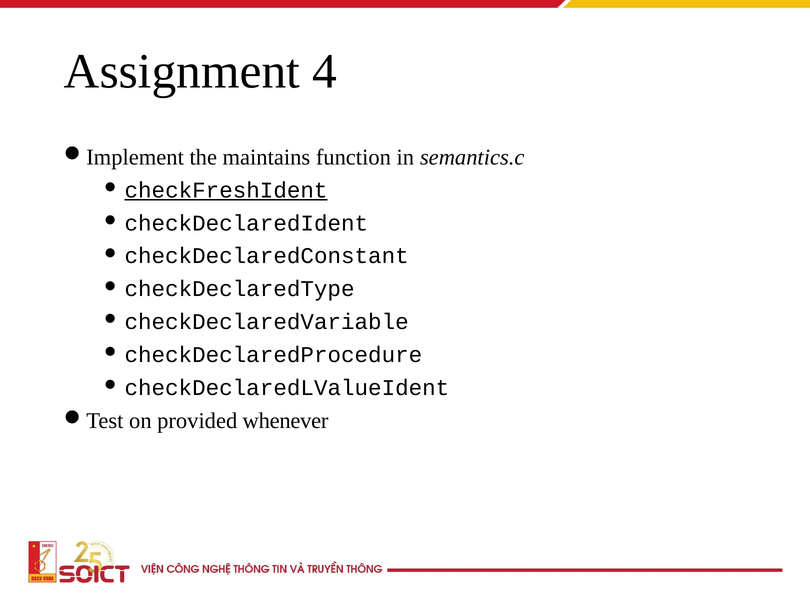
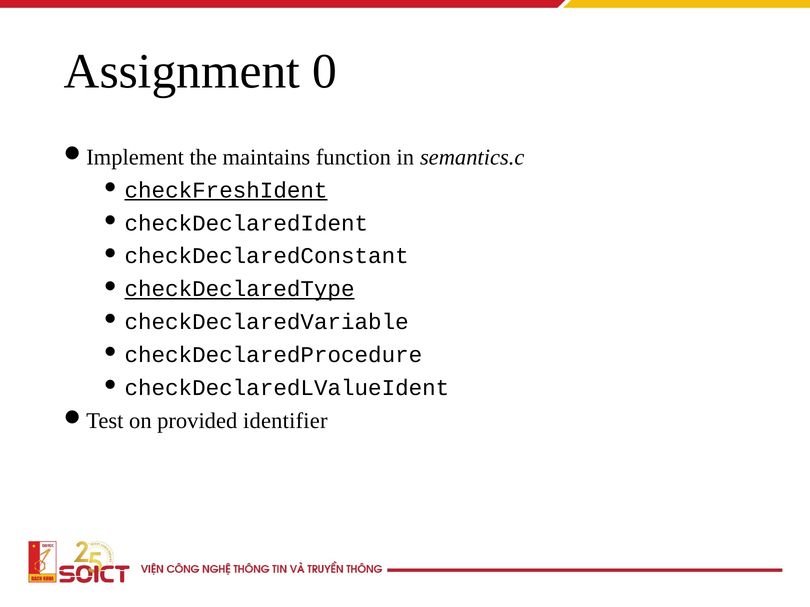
4: 4 -> 0
checkDeclaredType underline: none -> present
whenever: whenever -> identifier
